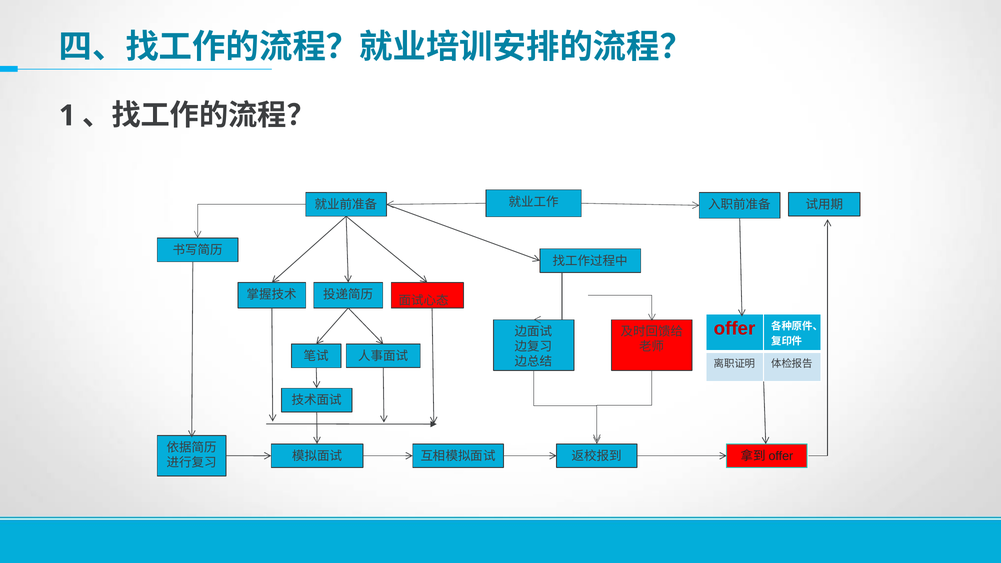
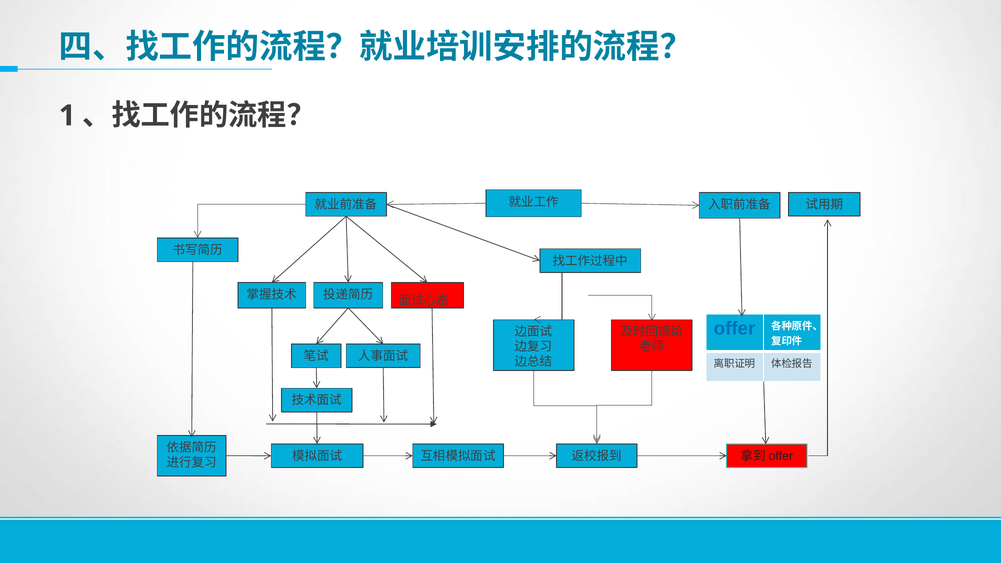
offer colour: red -> blue
